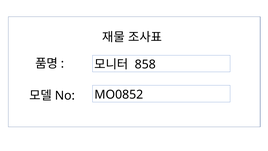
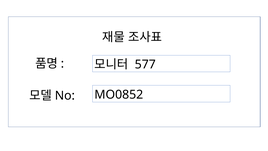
858: 858 -> 577
